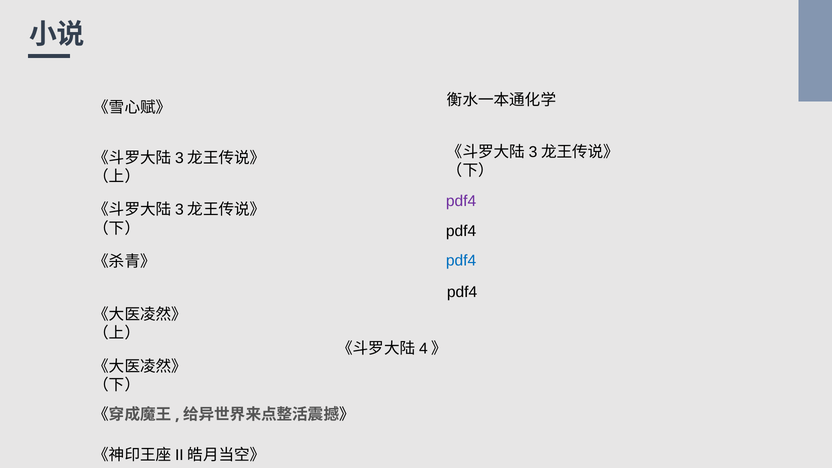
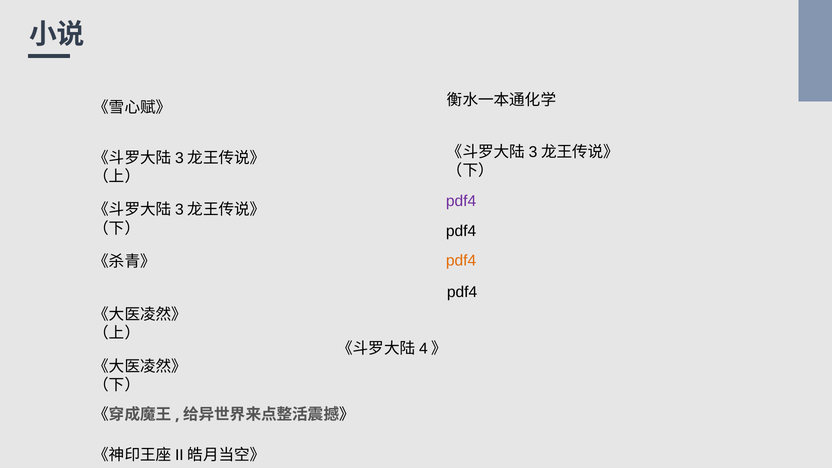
pdf4 at (461, 261) colour: blue -> orange
